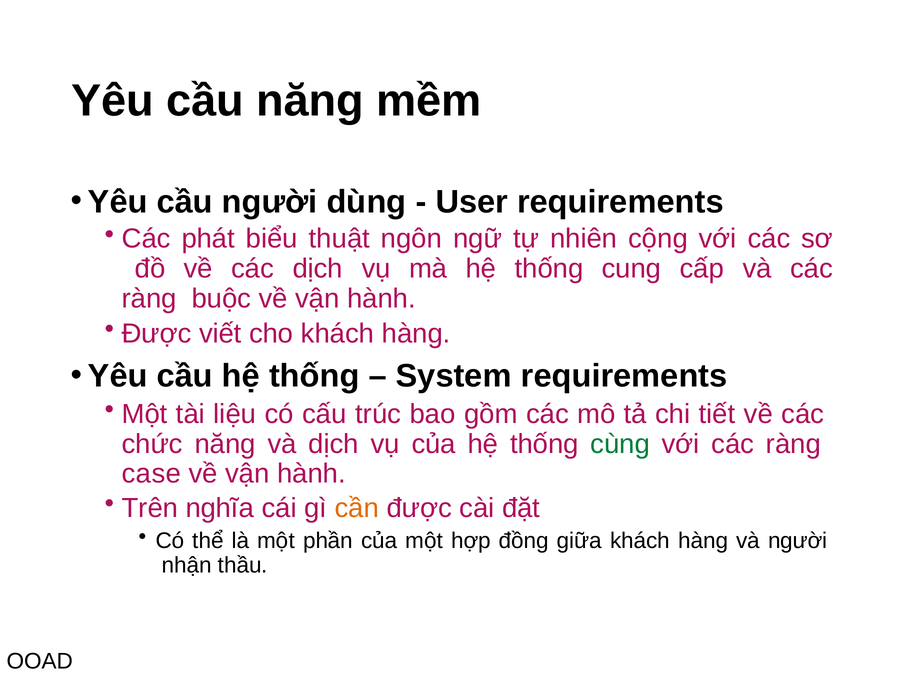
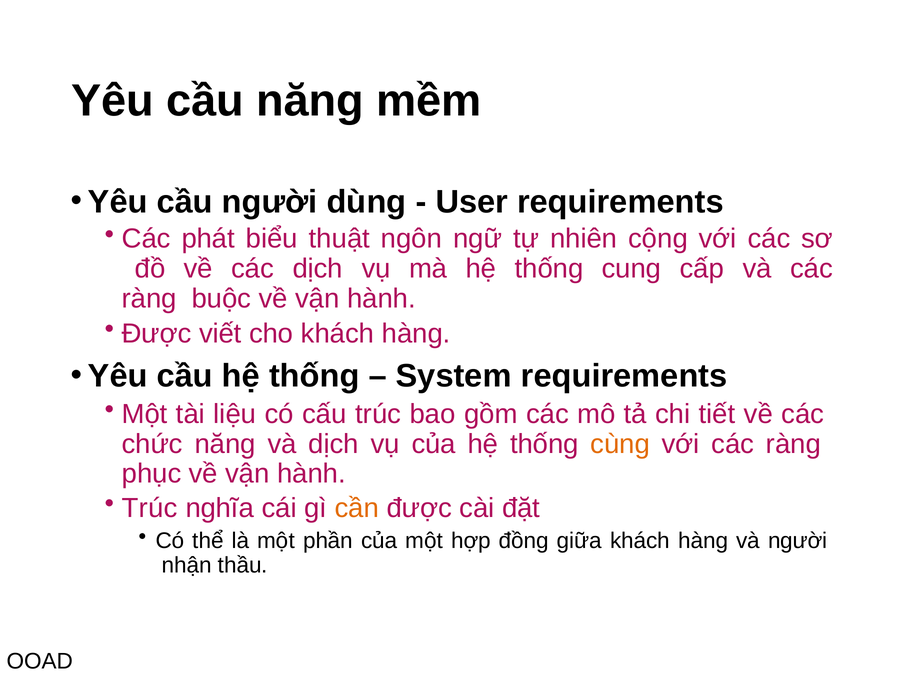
cùng colour: green -> orange
case: case -> phục
Trên at (150, 508): Trên -> Trúc
